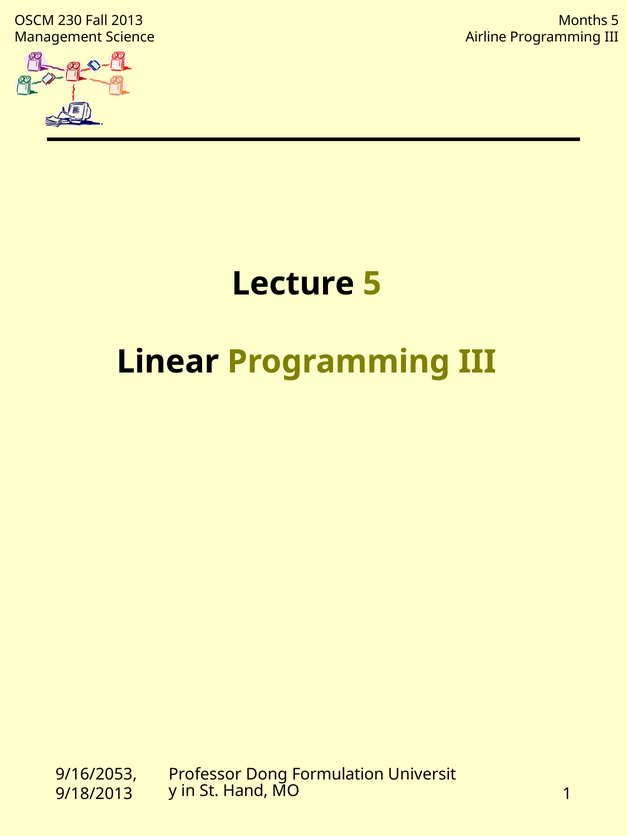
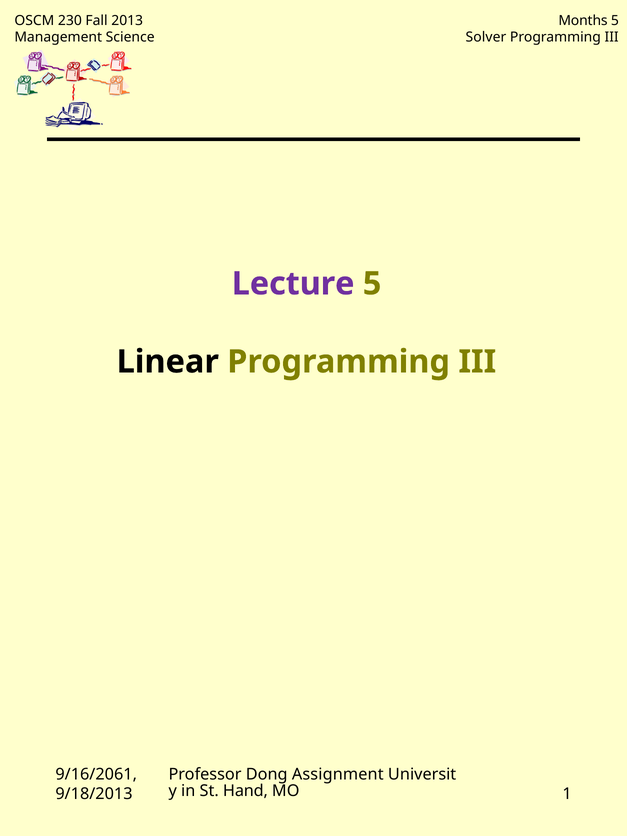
Airline: Airline -> Solver
Lecture colour: black -> purple
9/16/2053: 9/16/2053 -> 9/16/2061
Formulation: Formulation -> Assignment
